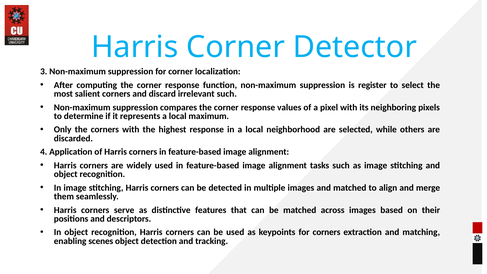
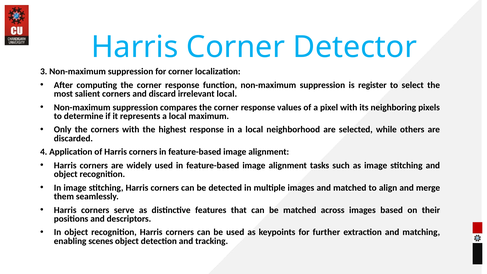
irrelevant such: such -> local
for corners: corners -> further
